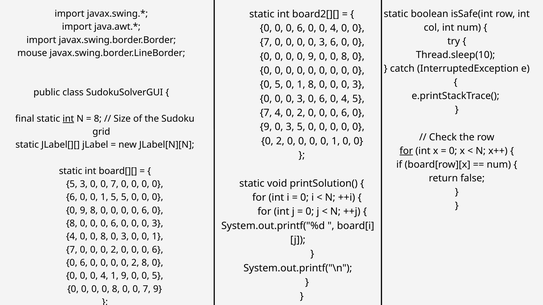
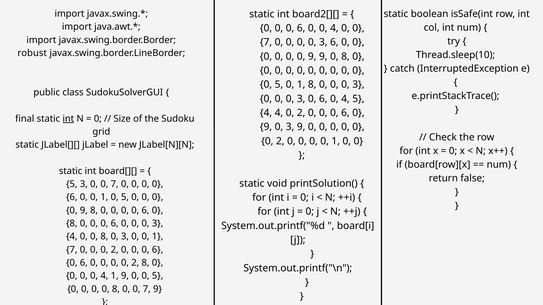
mouse: mouse -> robust
0 0 9 0: 0 -> 9
7 at (266, 113): 7 -> 4
8 at (98, 119): 8 -> 0
3 5: 5 -> 9
for at (406, 151) underline: present -> none
5 at (115, 198): 5 -> 0
